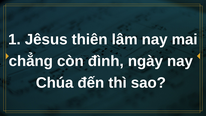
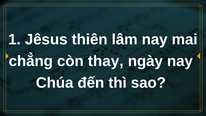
đình: đình -> thay
